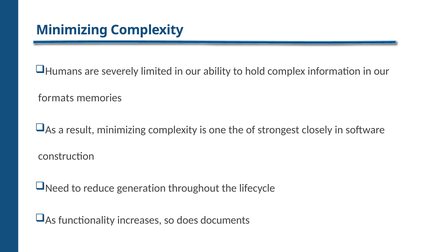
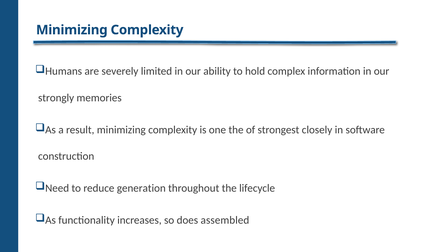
formats: formats -> strongly
documents: documents -> assembled
